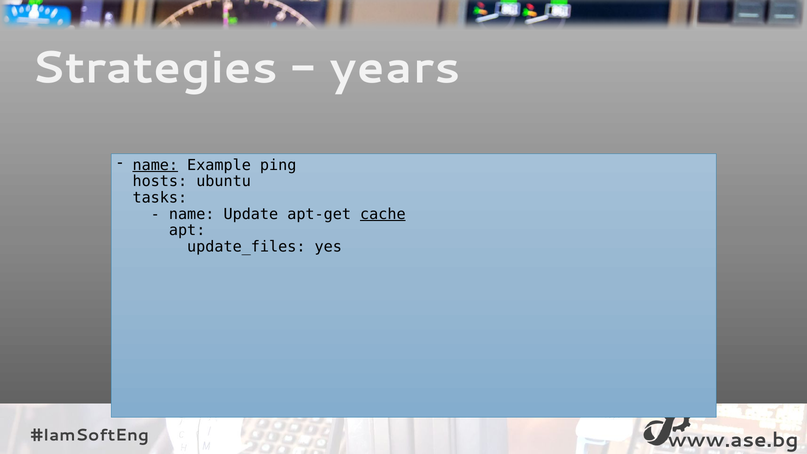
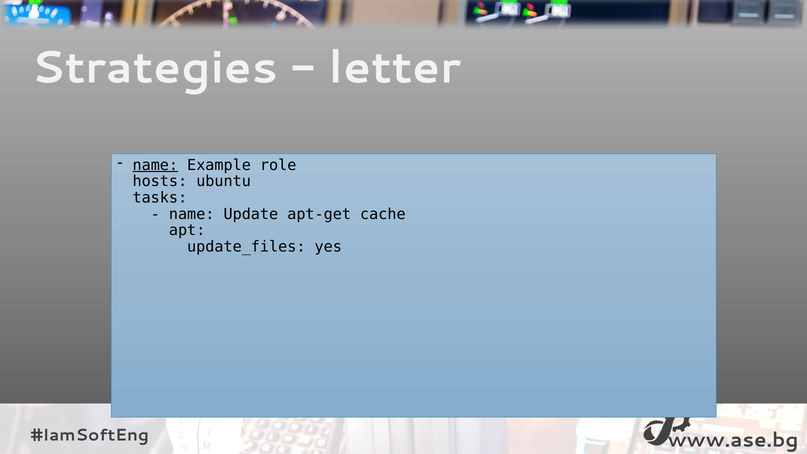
years: years -> letter
ping: ping -> role
cache underline: present -> none
